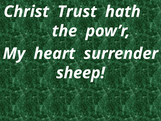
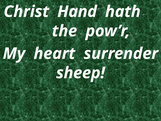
Trust: Trust -> Hand
